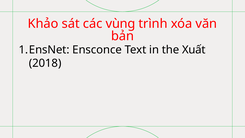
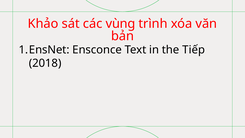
Xuất: Xuất -> Tiếp
